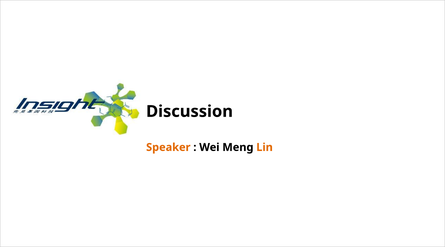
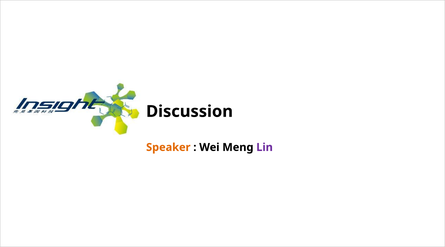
Lin colour: orange -> purple
